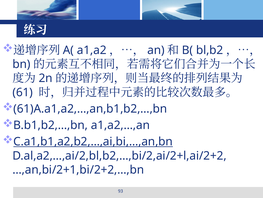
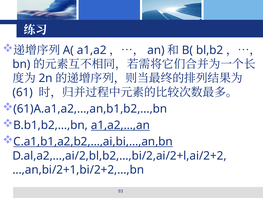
a1,a2,…,an underline: none -> present
